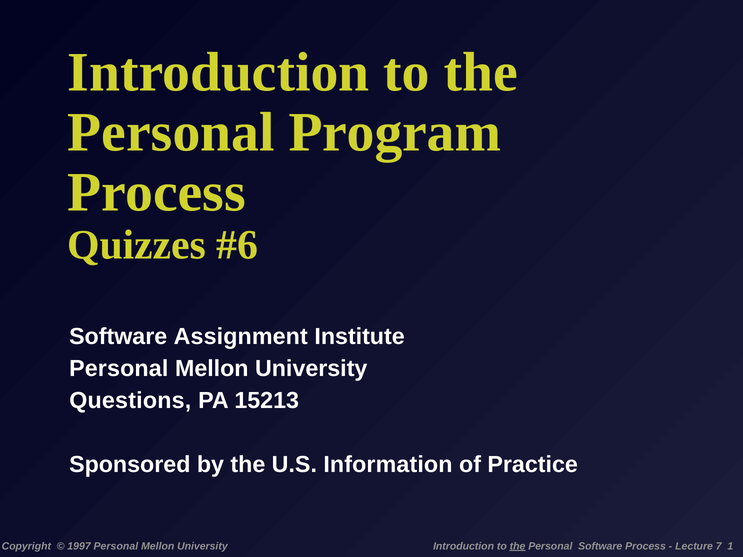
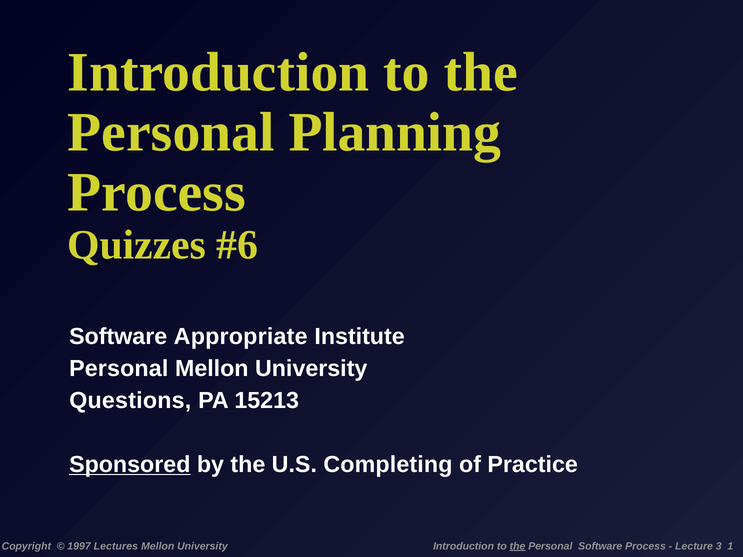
Program: Program -> Planning
Assignment: Assignment -> Appropriate
Sponsored underline: none -> present
Information: Information -> Completing
Personal at (116, 546): Personal -> Lectures
7: 7 -> 3
